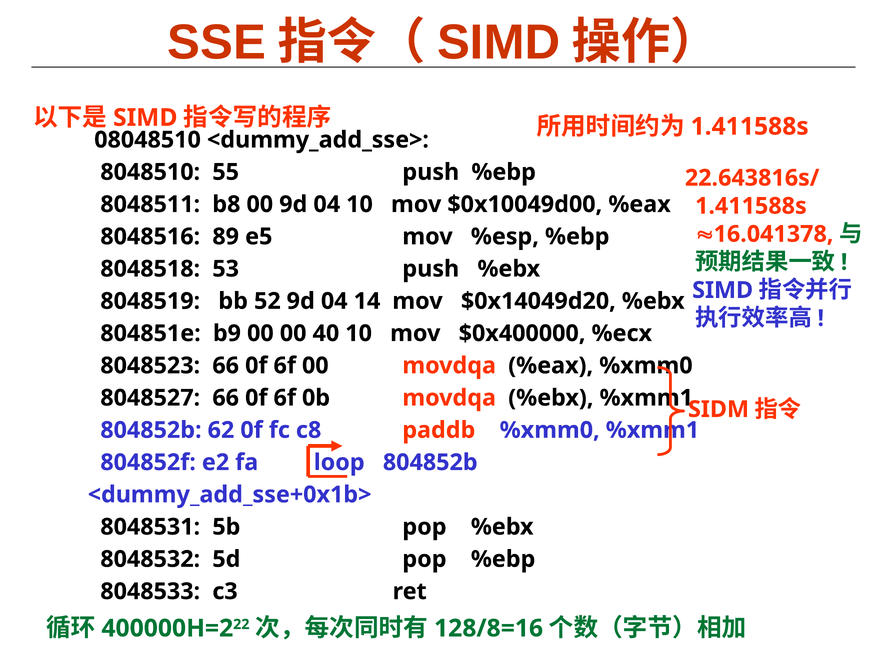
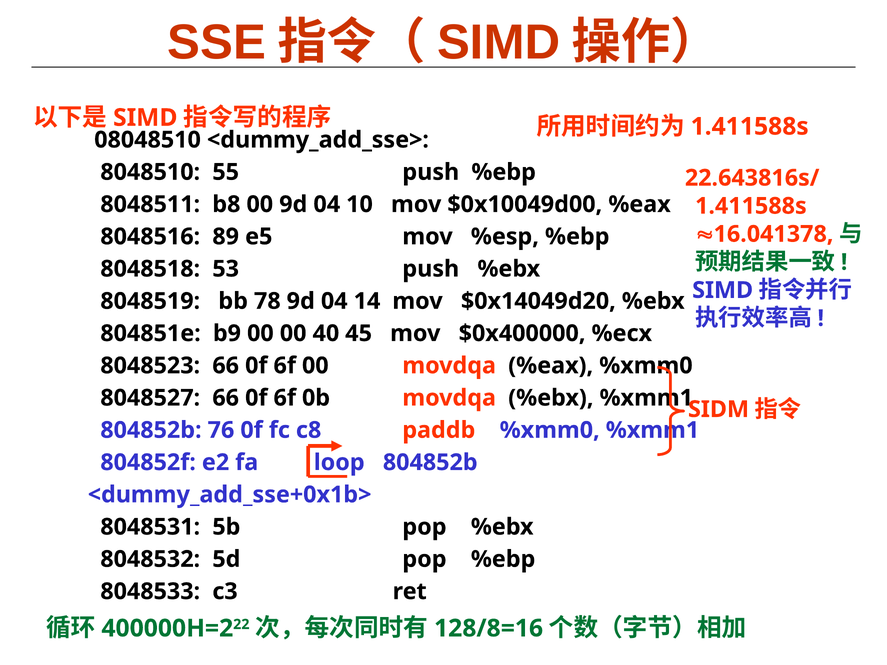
52: 52 -> 78
40 10: 10 -> 45
62: 62 -> 76
